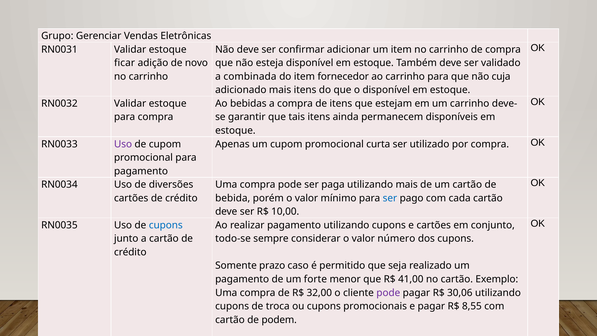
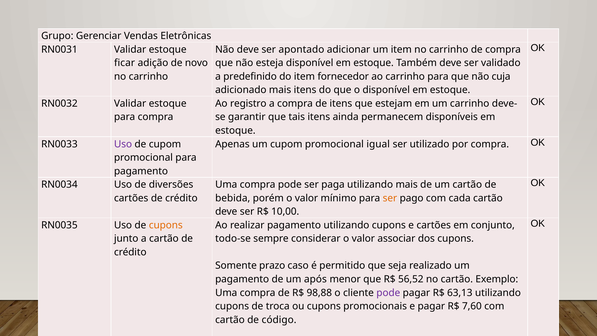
confirmar: confirmar -> apontado
combinada: combinada -> predefinido
bebidas: bebidas -> registro
curta: curta -> igual
ser at (390, 198) colour: blue -> orange
cupons at (166, 225) colour: blue -> orange
número: número -> associar
forte: forte -> após
41,00: 41,00 -> 56,52
32,00: 32,00 -> 98,88
30,06: 30,06 -> 63,13
8,55: 8,55 -> 7,60
podem: podem -> código
